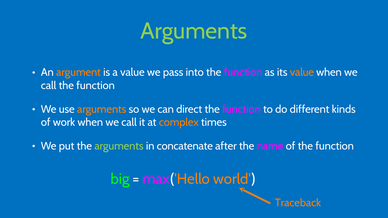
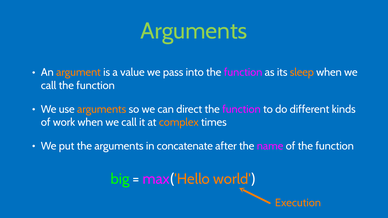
its value: value -> sleep
arguments at (119, 146) colour: light green -> white
Traceback: Traceback -> Execution
